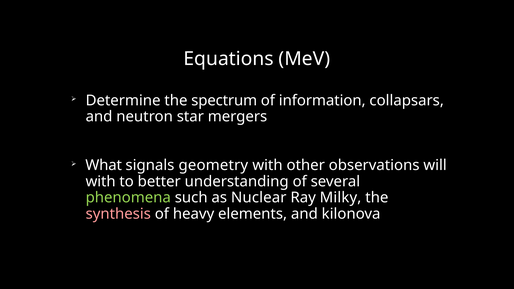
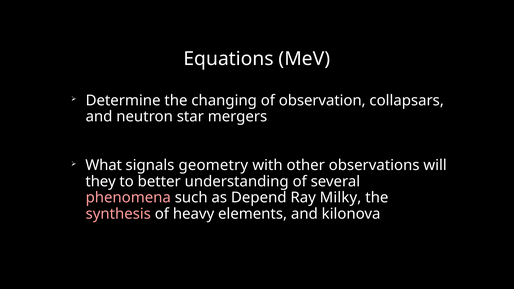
spectrum: spectrum -> changing
information: information -> observation
with at (101, 181): with -> they
phenomena colour: light green -> pink
Nuclear: Nuclear -> Depend
